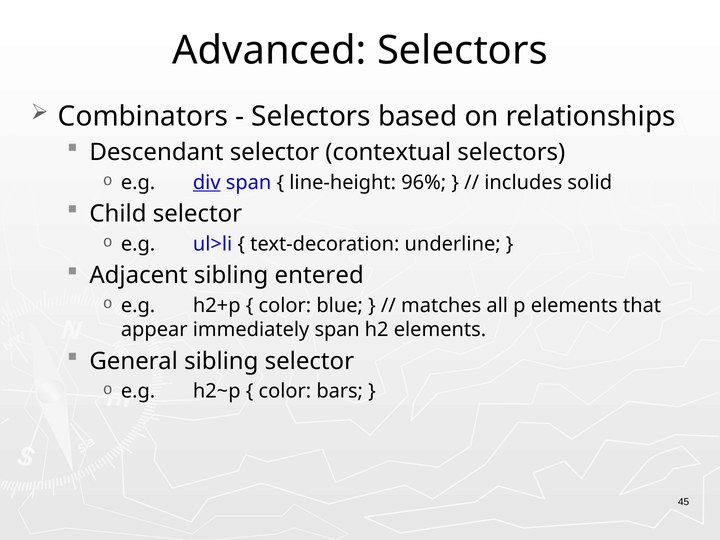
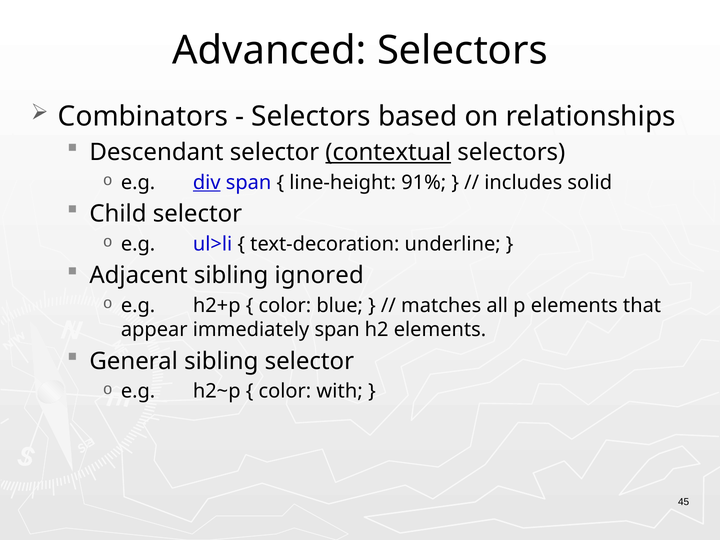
contextual underline: none -> present
96%: 96% -> 91%
entered: entered -> ignored
bars: bars -> with
